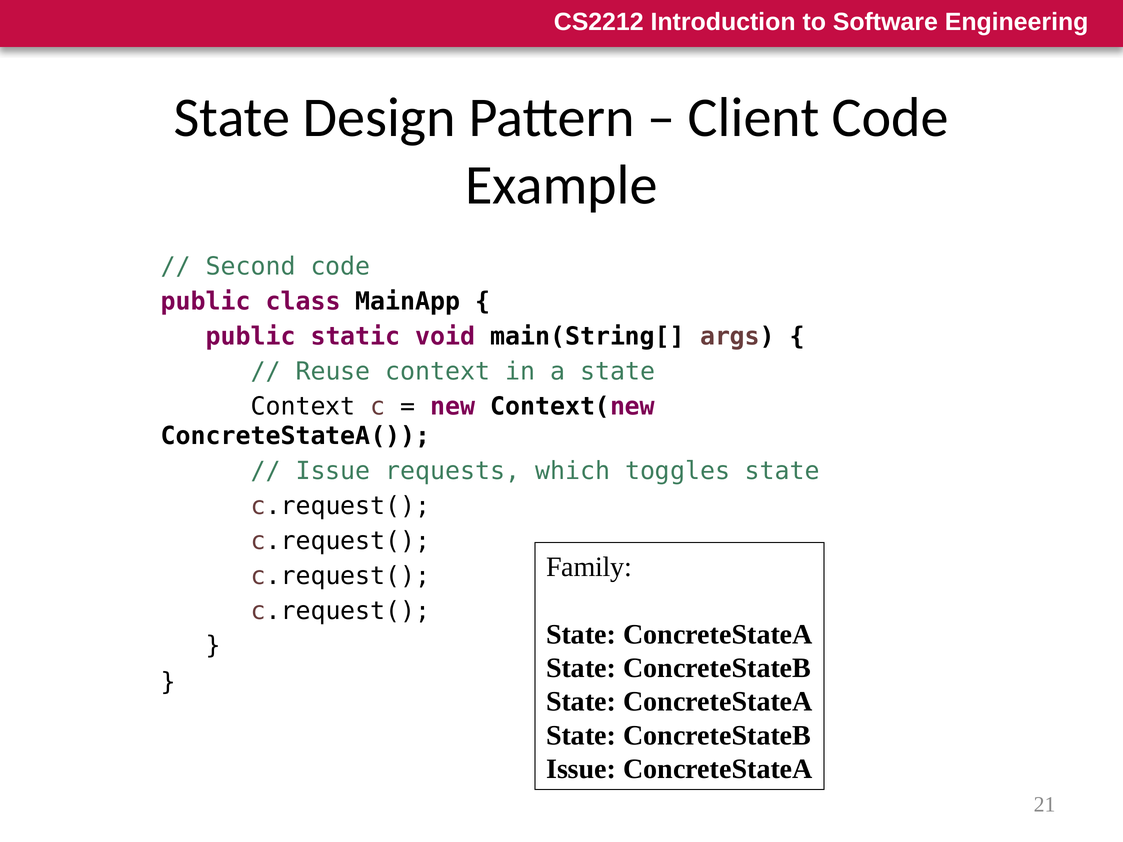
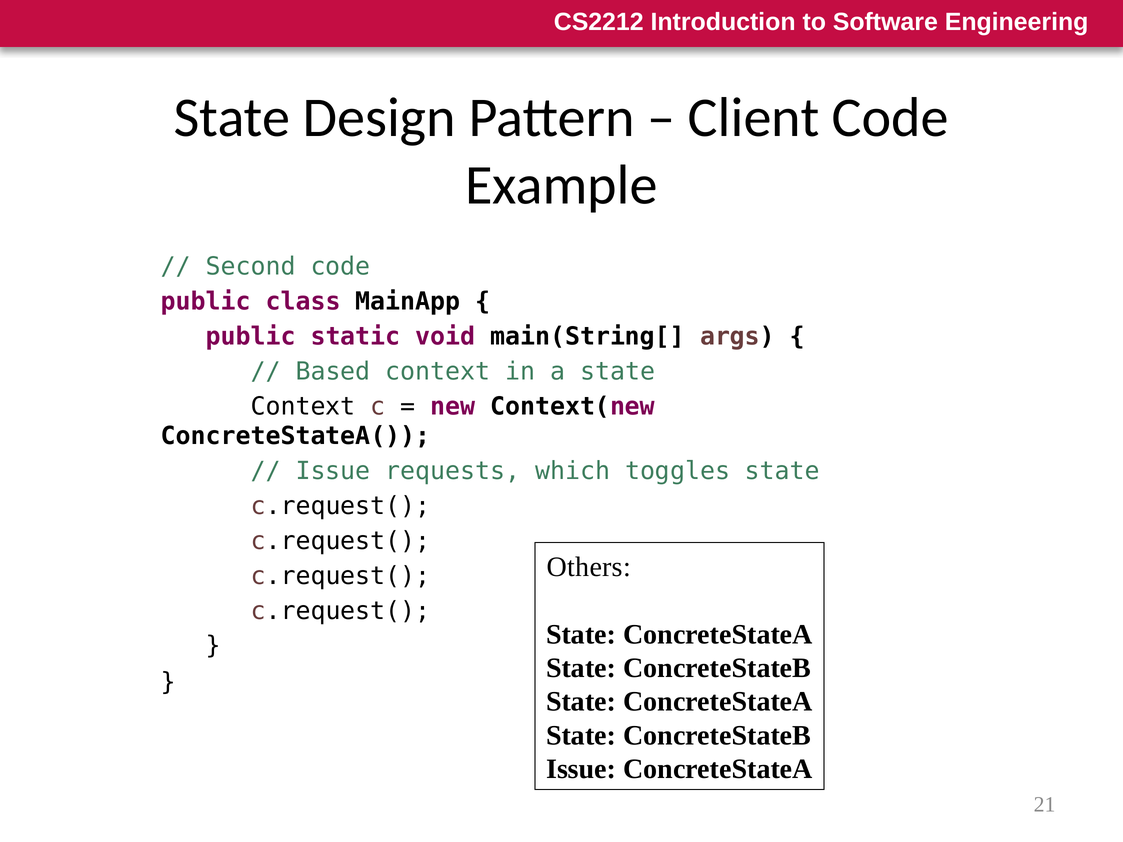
Reuse: Reuse -> Based
Family: Family -> Others
